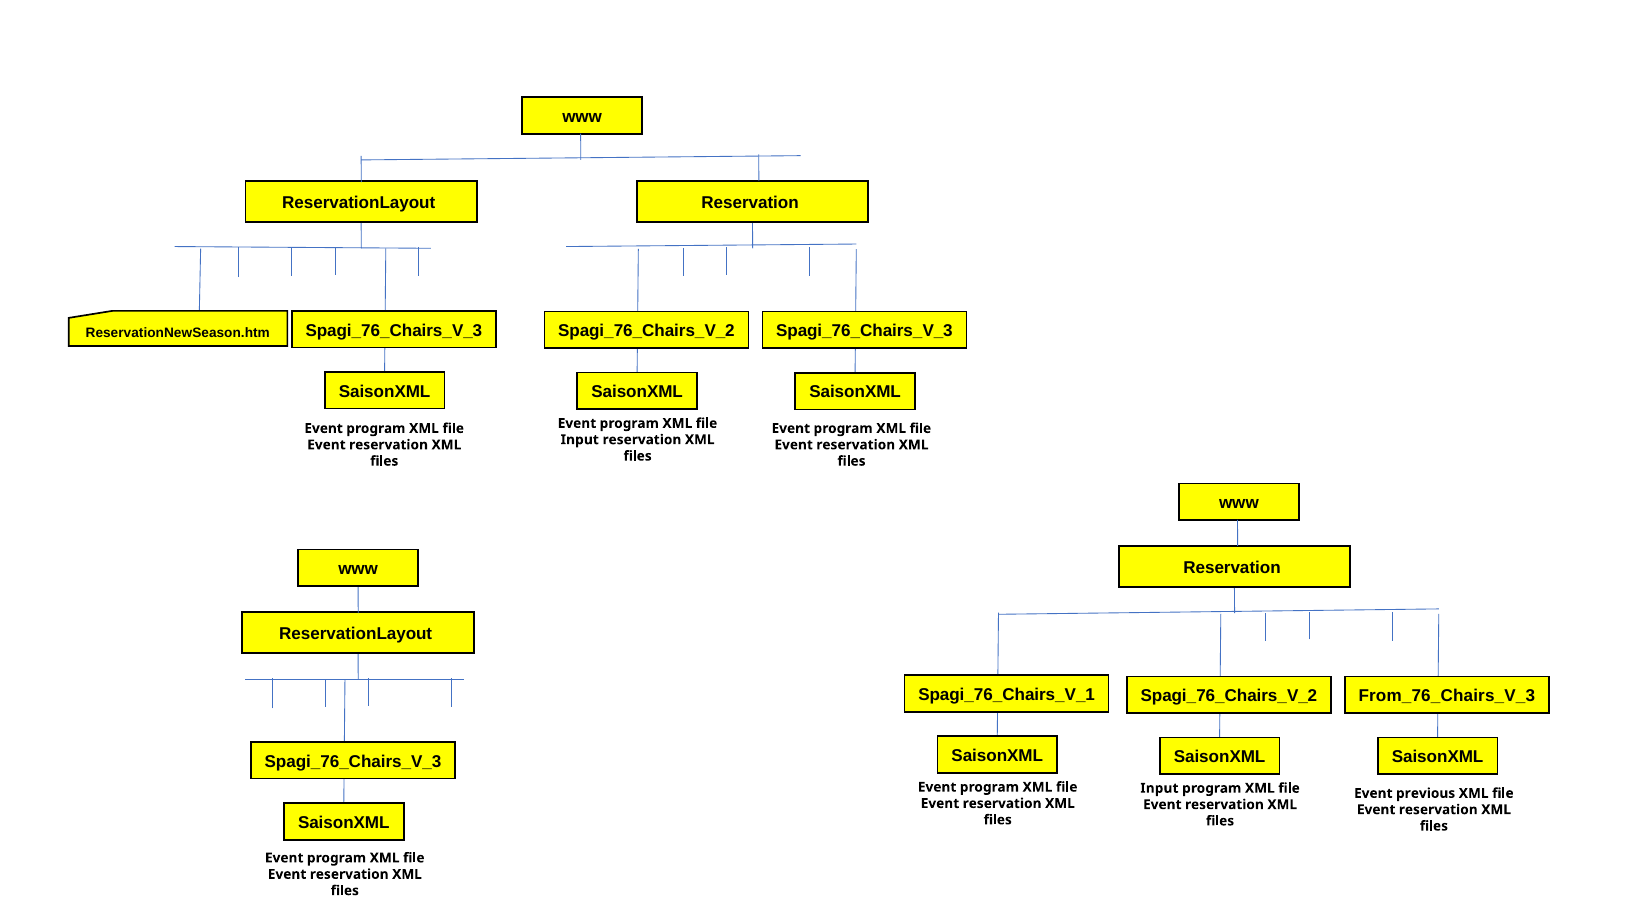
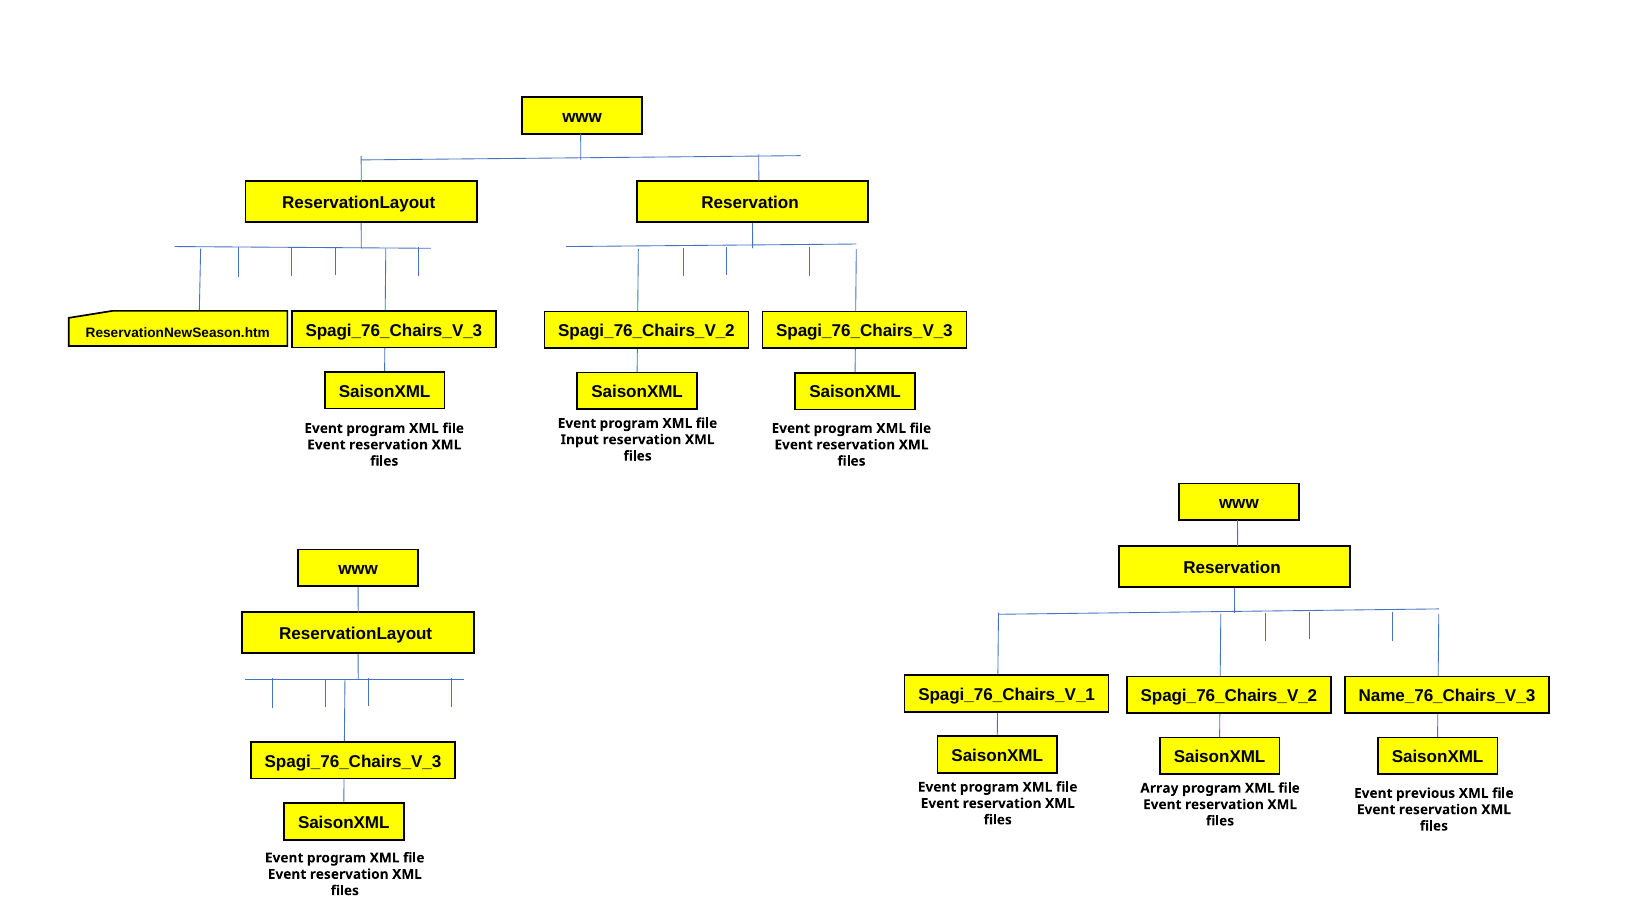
From_76_Chairs_V_3: From_76_Chairs_V_3 -> Name_76_Chairs_V_3
Input at (1159, 788): Input -> Array
